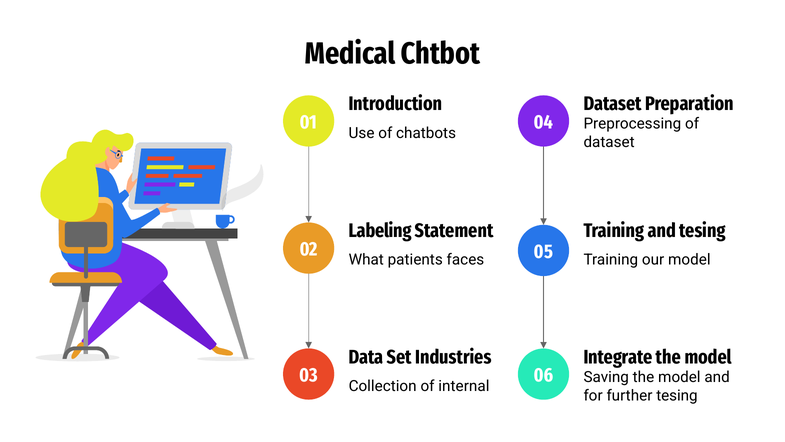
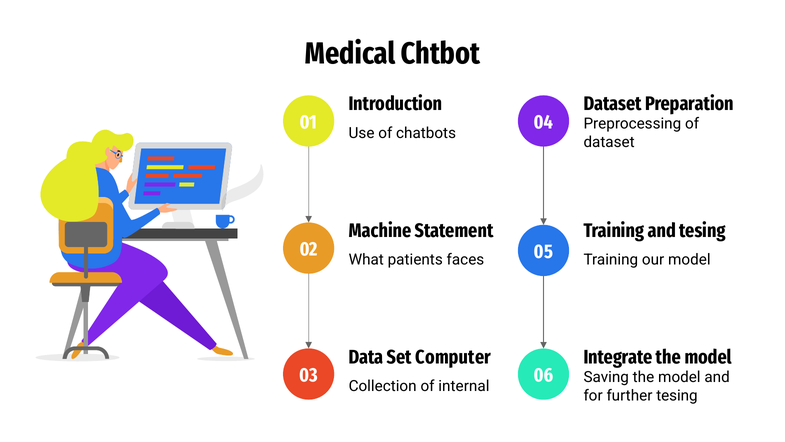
Labeling: Labeling -> Machine
Industries: Industries -> Computer
